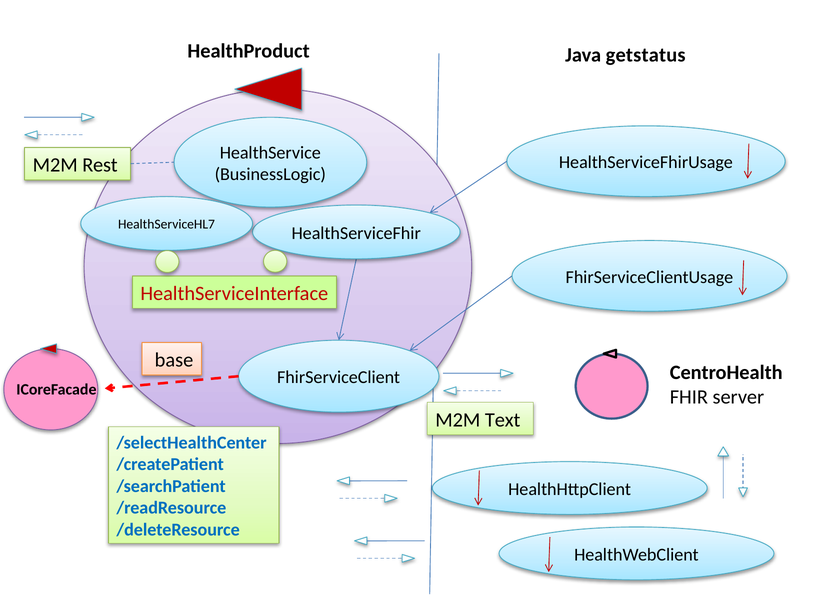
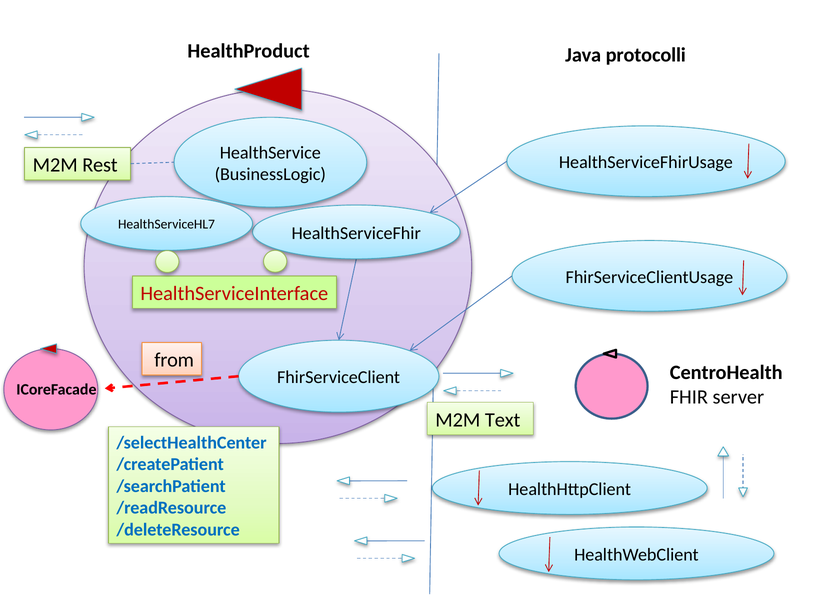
getstatus: getstatus -> protocolli
base: base -> from
